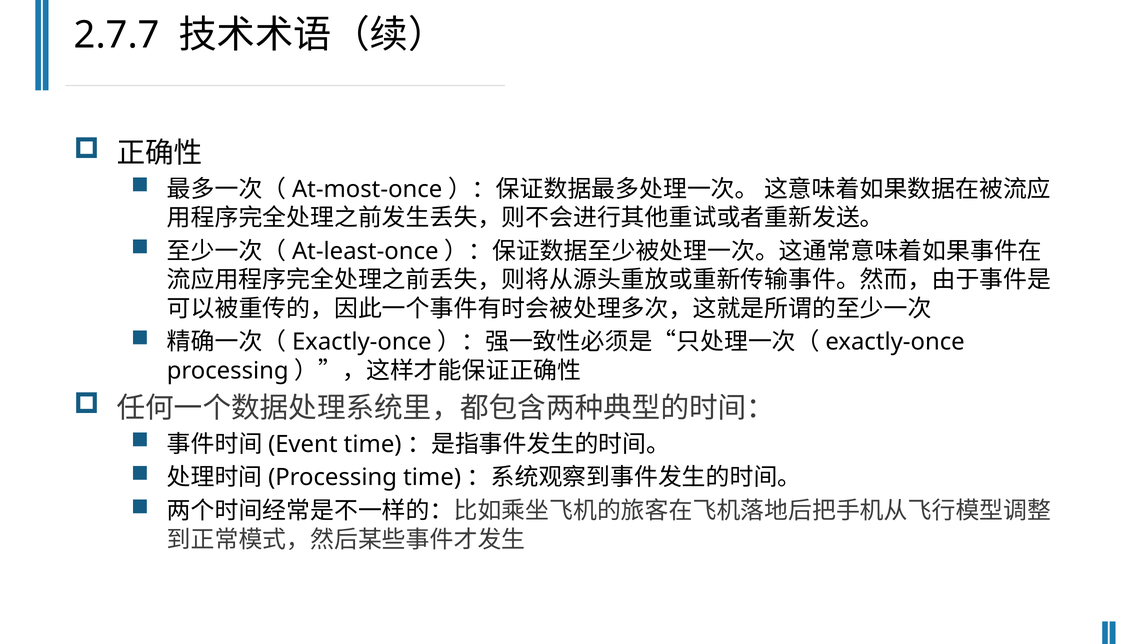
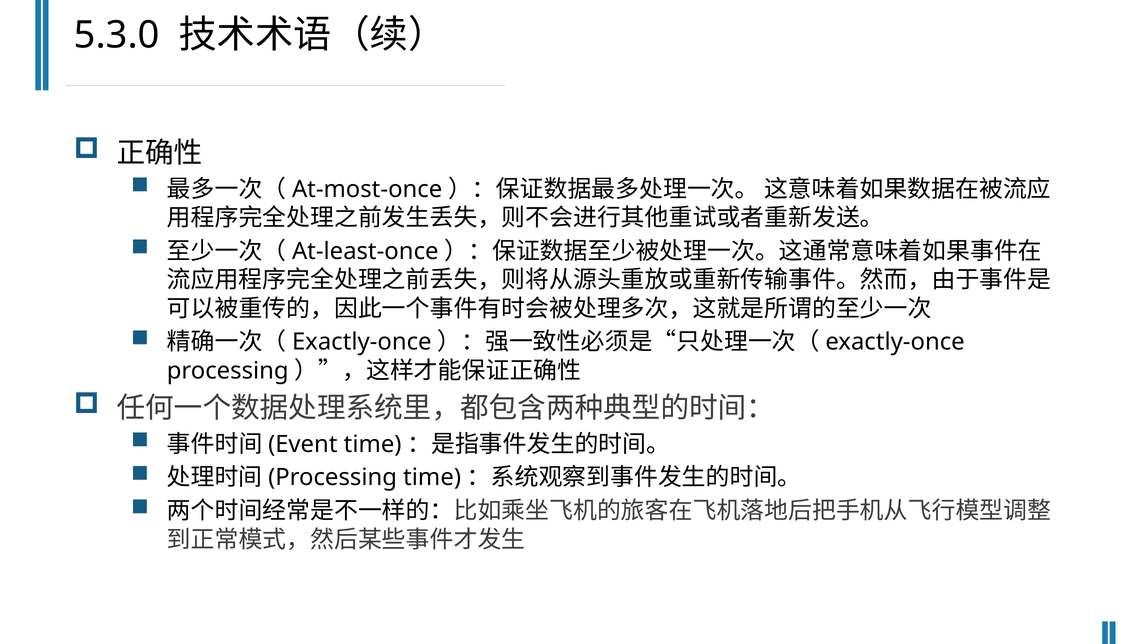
2.7.7: 2.7.7 -> 5.3.0
